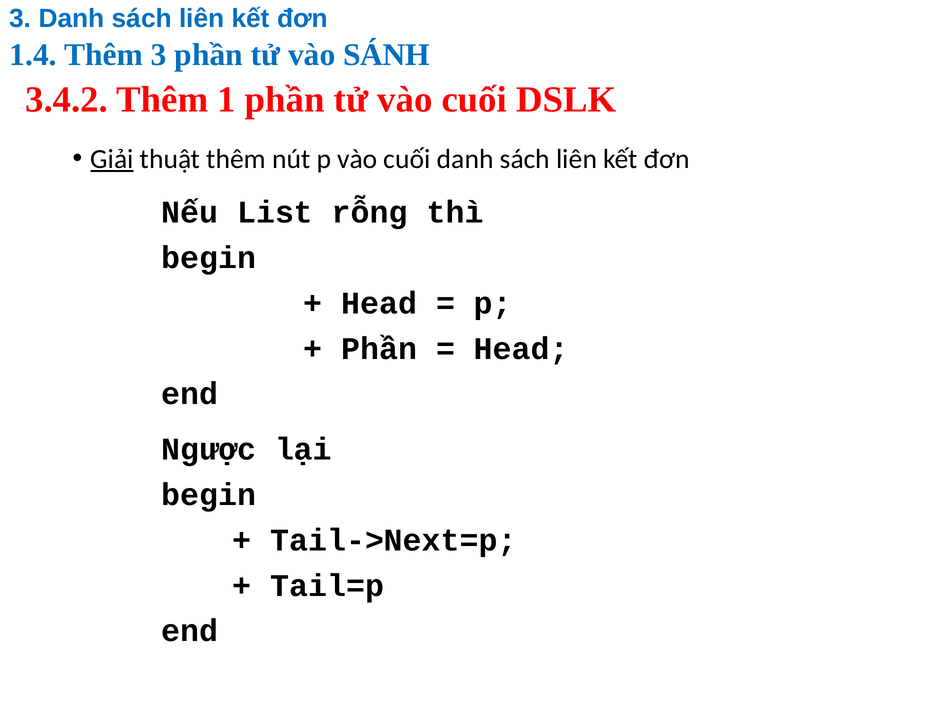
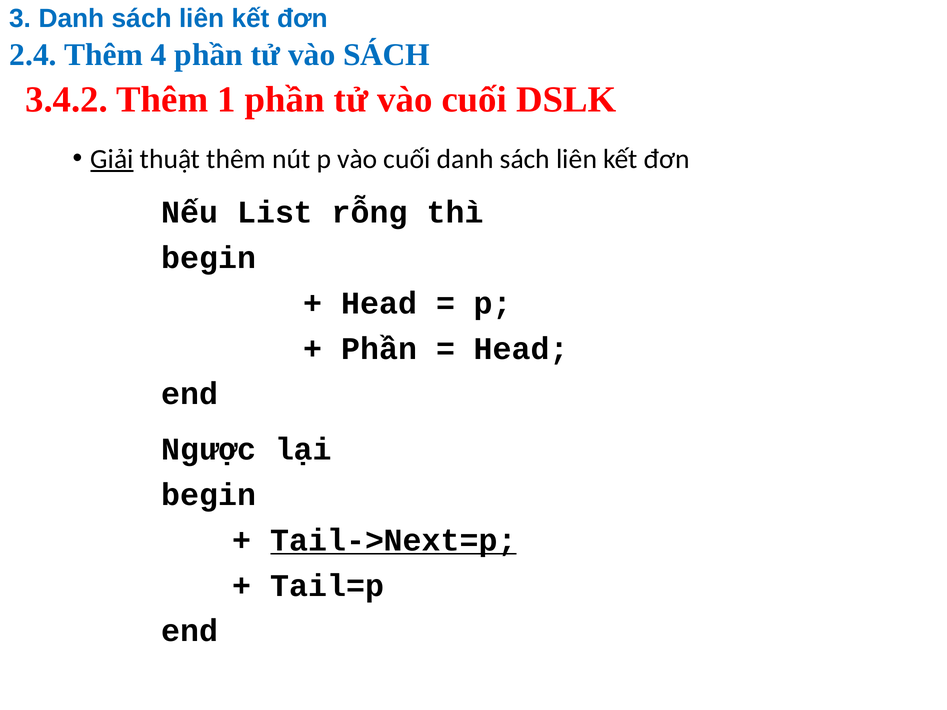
1.4: 1.4 -> 2.4
Thêm 3: 3 -> 4
vào SÁNH: SÁNH -> SÁCH
Tail->Next=p underline: none -> present
